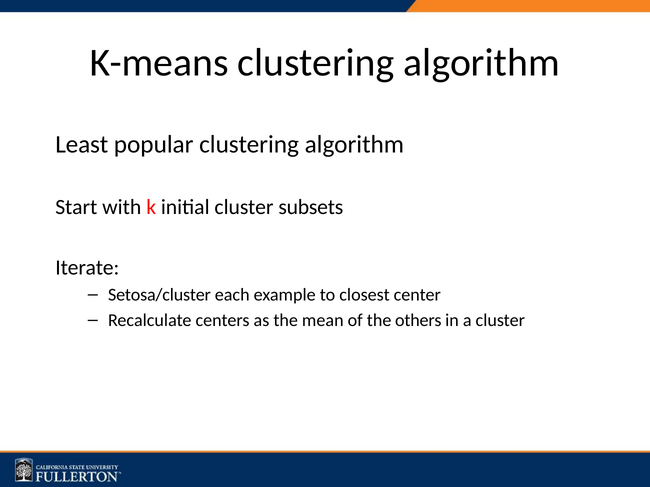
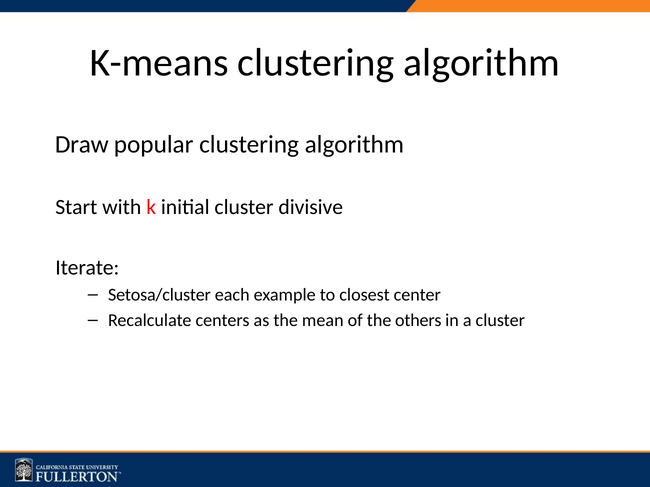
Least: Least -> Draw
subsets: subsets -> divisive
